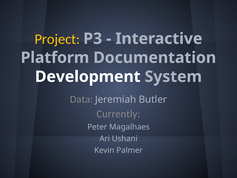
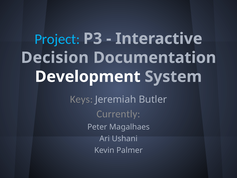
Project colour: yellow -> light blue
Platform: Platform -> Decision
Data: Data -> Keys
